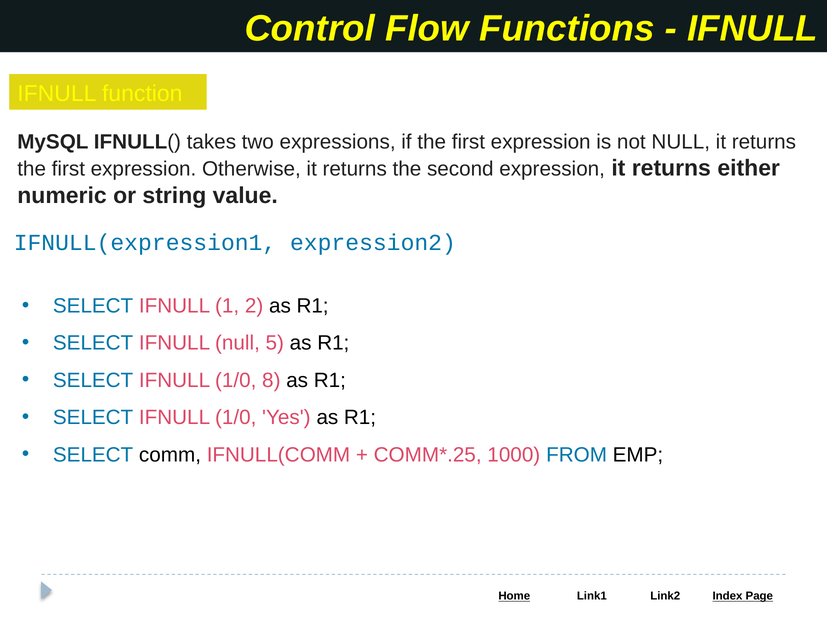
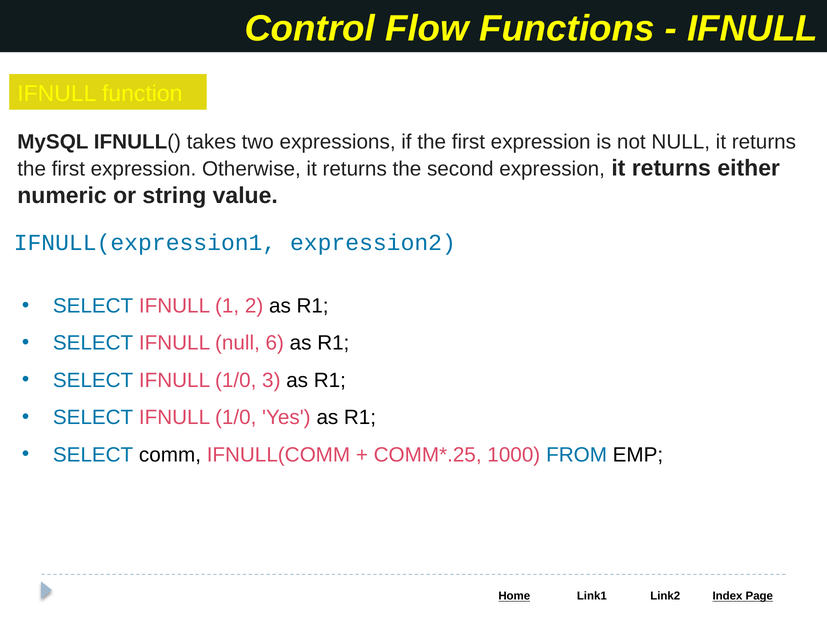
5: 5 -> 6
8: 8 -> 3
